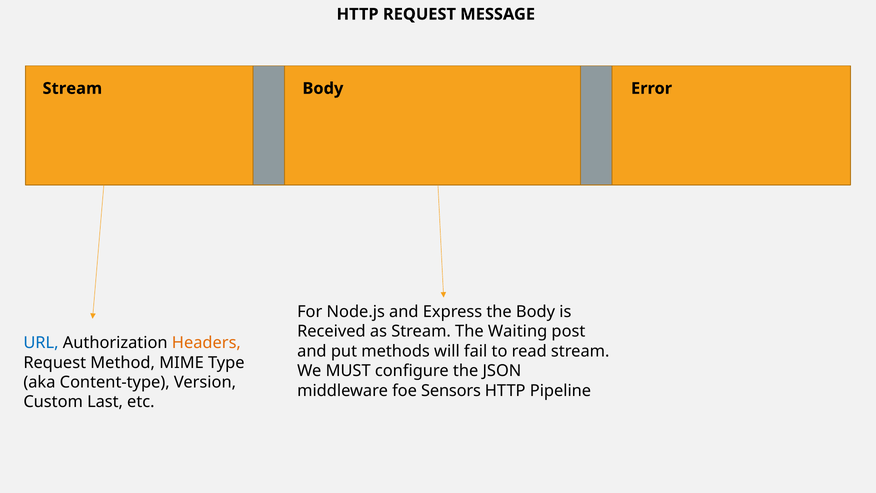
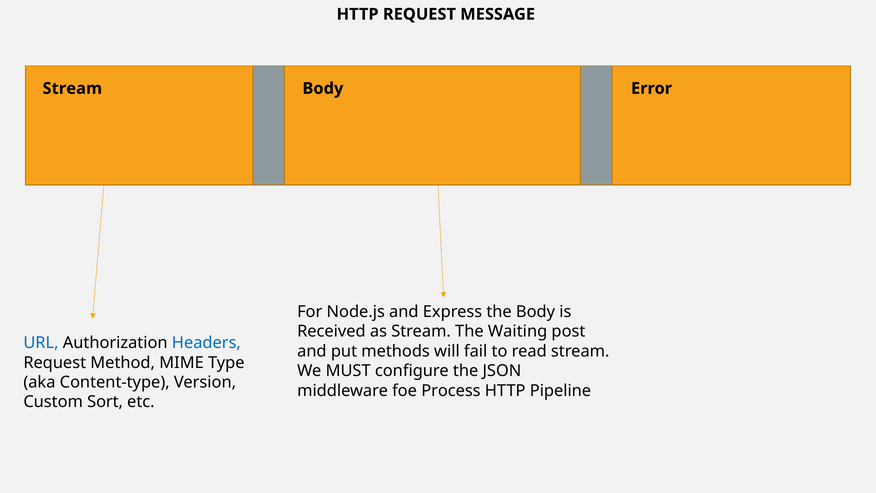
Headers colour: orange -> blue
Sensors: Sensors -> Process
Last: Last -> Sort
